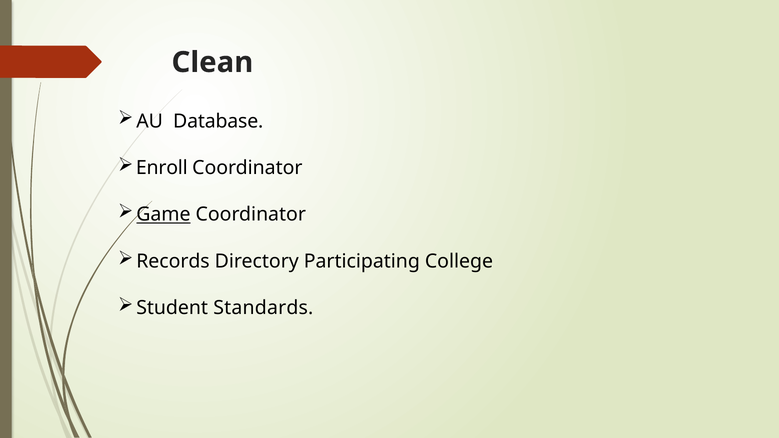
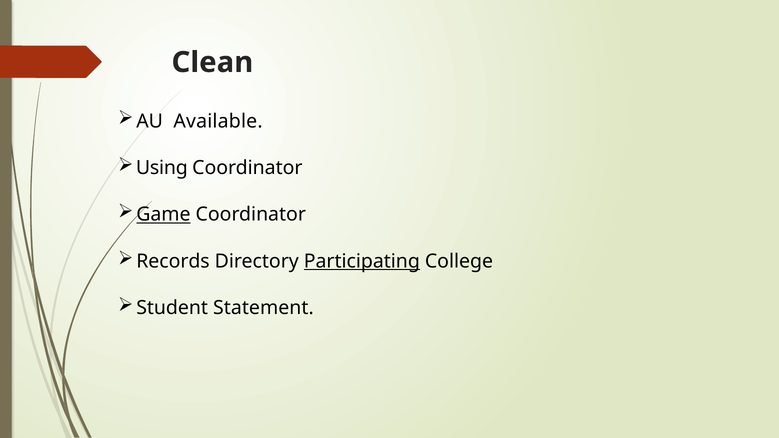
Database: Database -> Available
Enroll: Enroll -> Using
Participating underline: none -> present
Standards: Standards -> Statement
